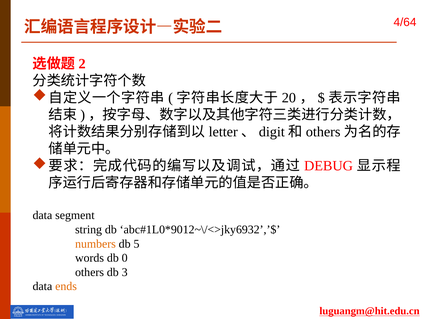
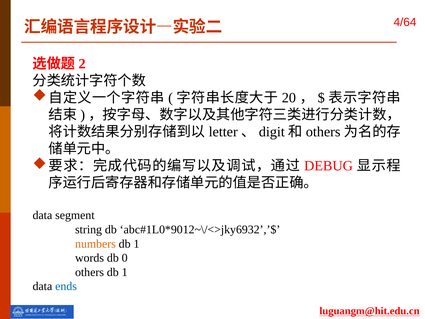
5 at (136, 244): 5 -> 1
others db 3: 3 -> 1
ends colour: orange -> blue
